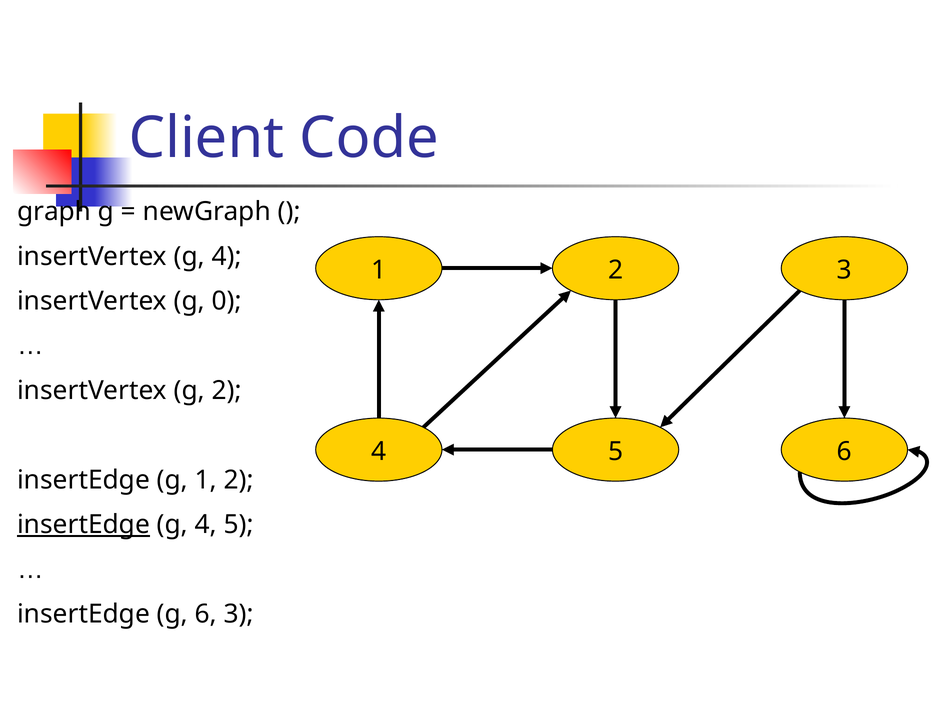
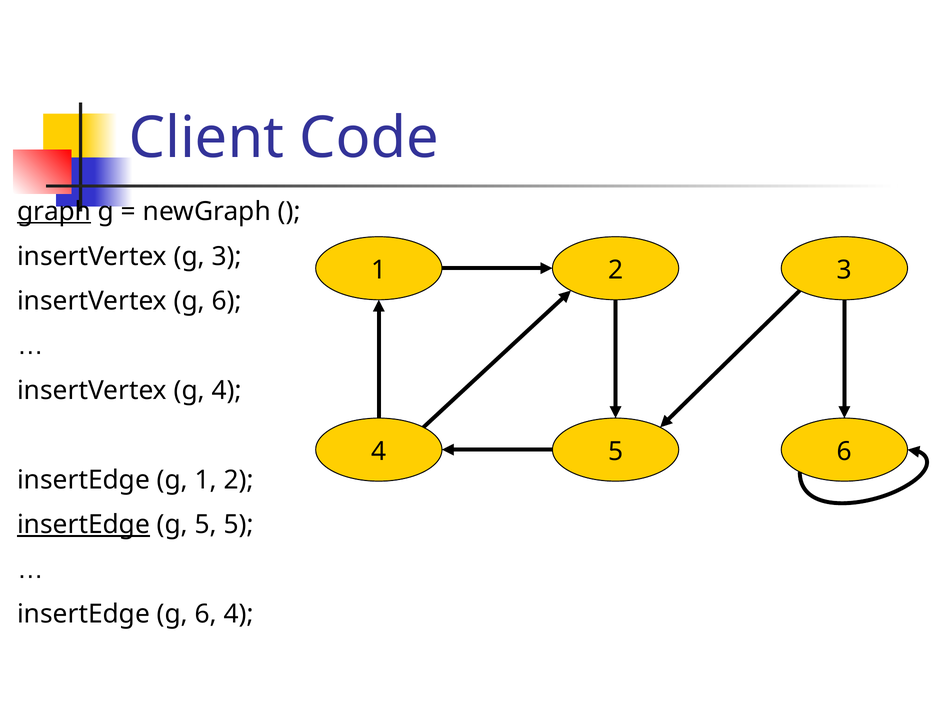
graph underline: none -> present
insertVertex g 4: 4 -> 3
insertVertex g 0: 0 -> 6
g 2: 2 -> 4
4 at (206, 525): 4 -> 5
6 3: 3 -> 4
